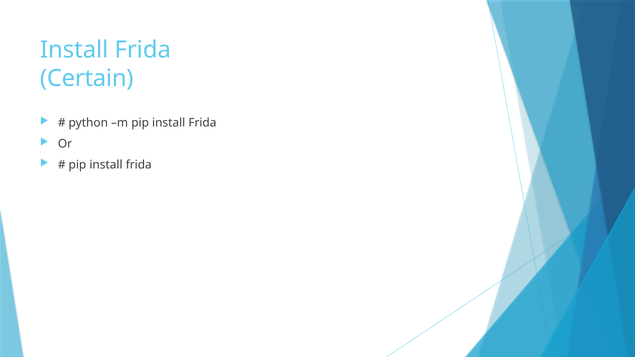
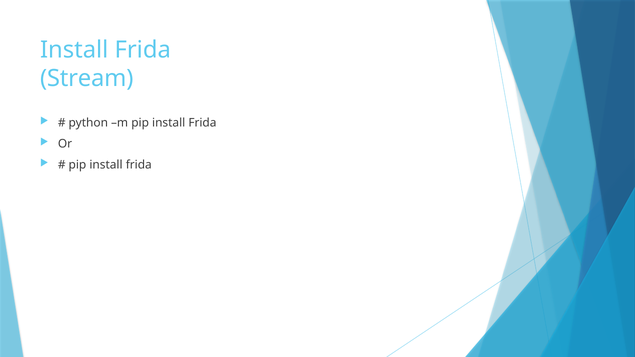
Certain: Certain -> Stream
